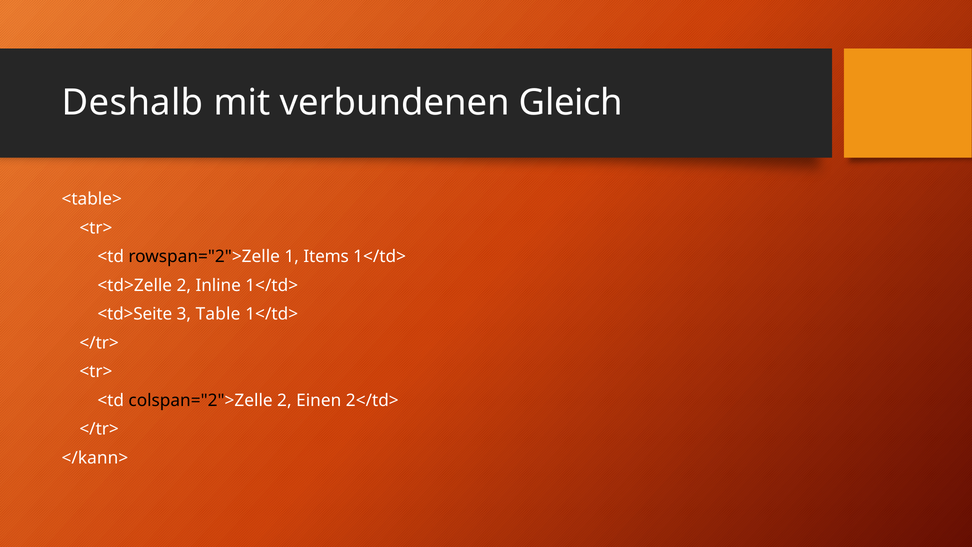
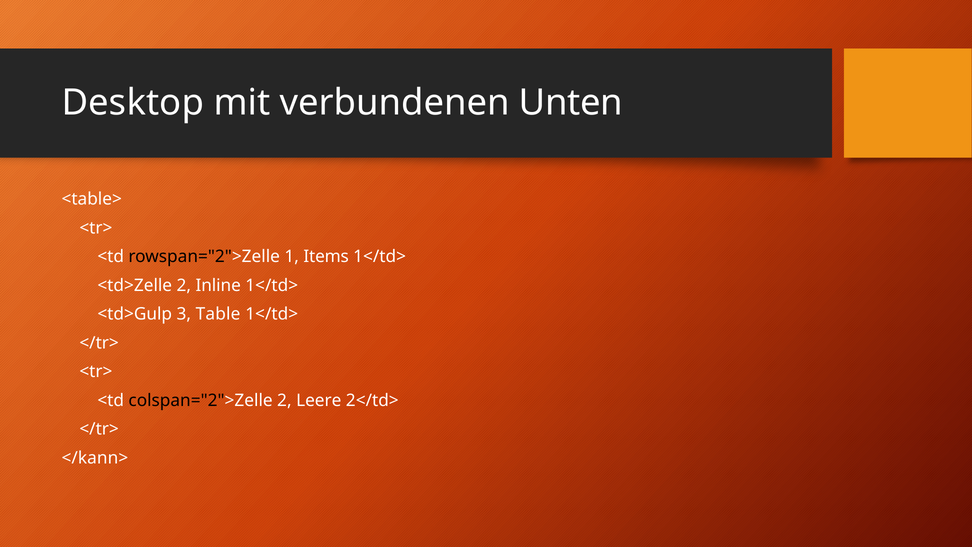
Deshalb: Deshalb -> Desktop
Gleich: Gleich -> Unten
<td>Seite: <td>Seite -> <td>Gulp
Einen: Einen -> Leere
